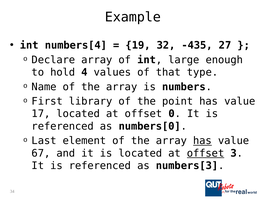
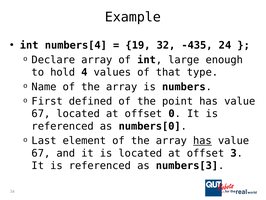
27: 27 -> 24
library: library -> defined
17 at (41, 113): 17 -> 67
offset at (206, 153) underline: present -> none
